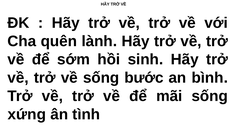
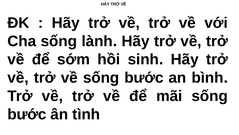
Cha quên: quên -> sống
xứng at (27, 114): xứng -> bước
